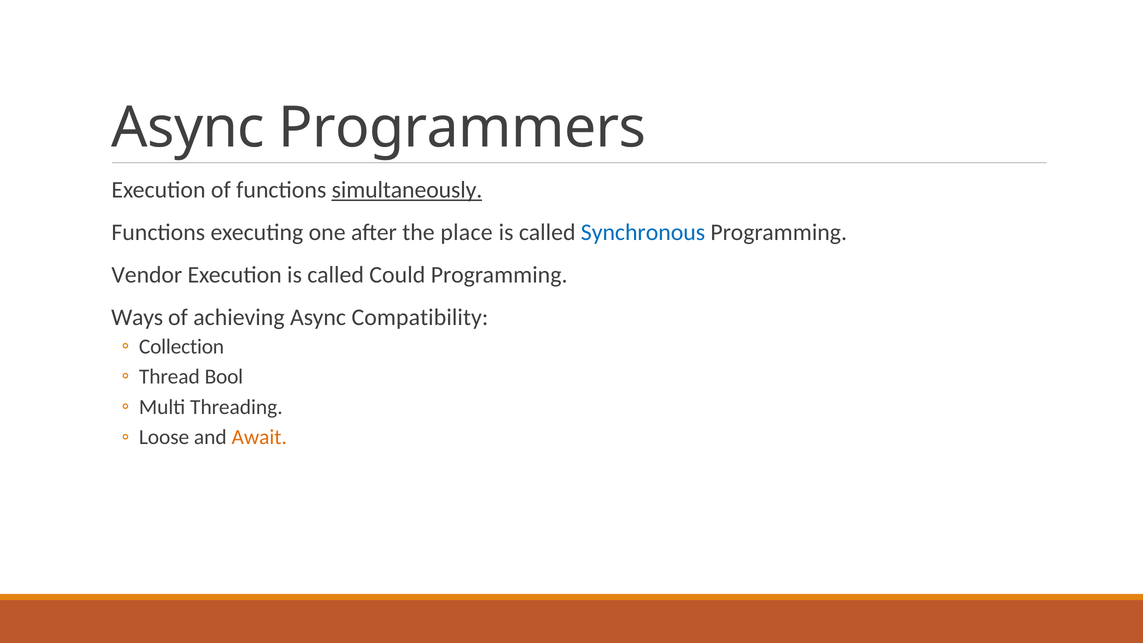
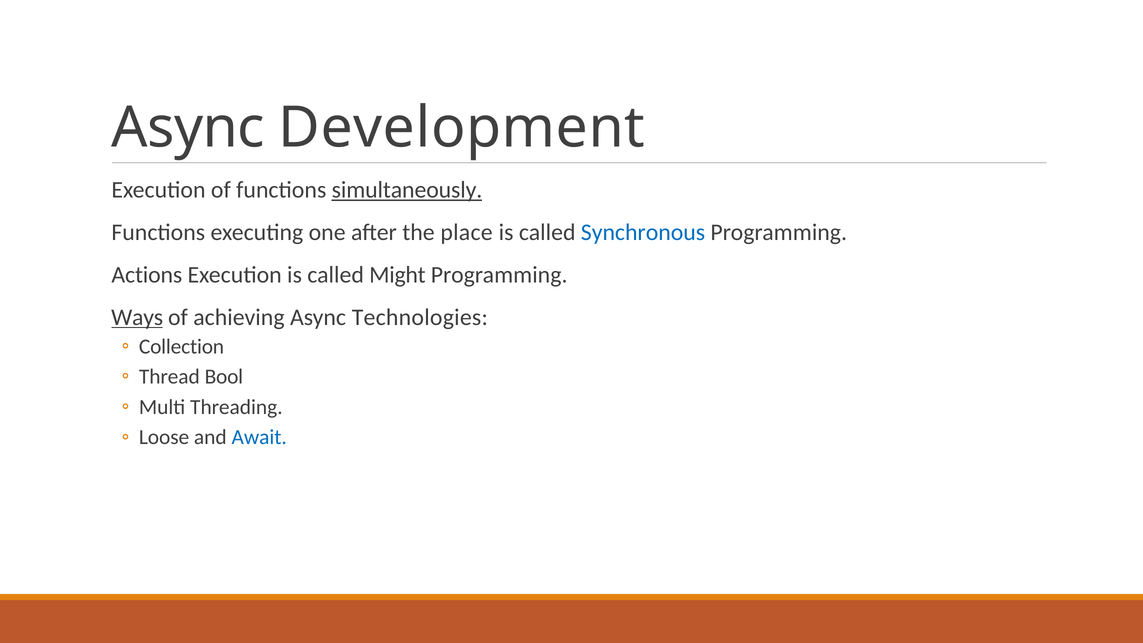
Programmers: Programmers -> Development
Vendor: Vendor -> Actions
Could: Could -> Might
Ways underline: none -> present
Compatibility: Compatibility -> Technologies
Await colour: orange -> blue
